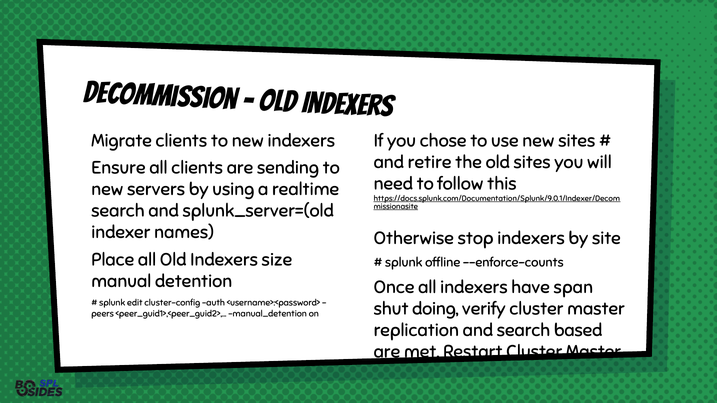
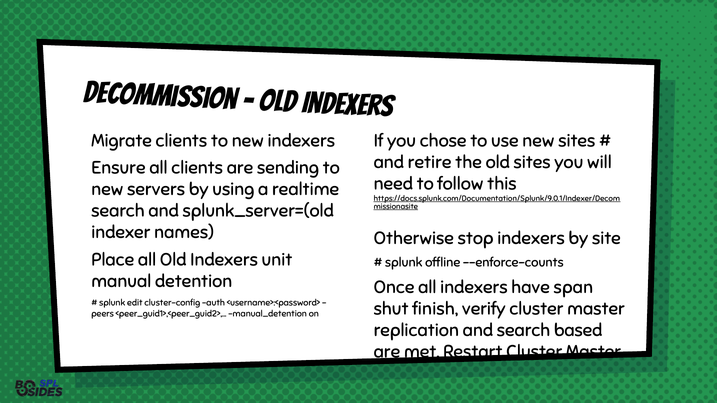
size: size -> unit
doing: doing -> finish
